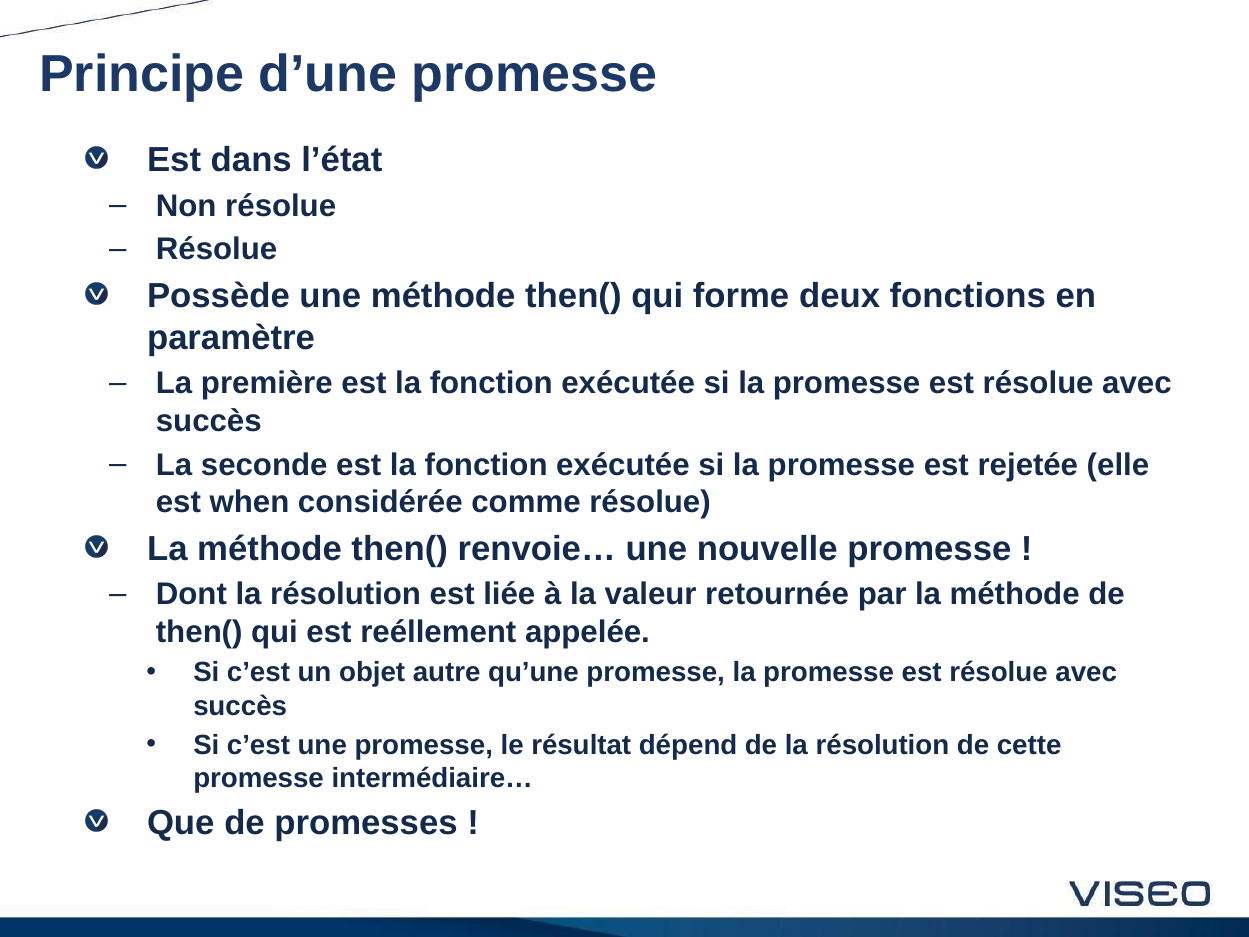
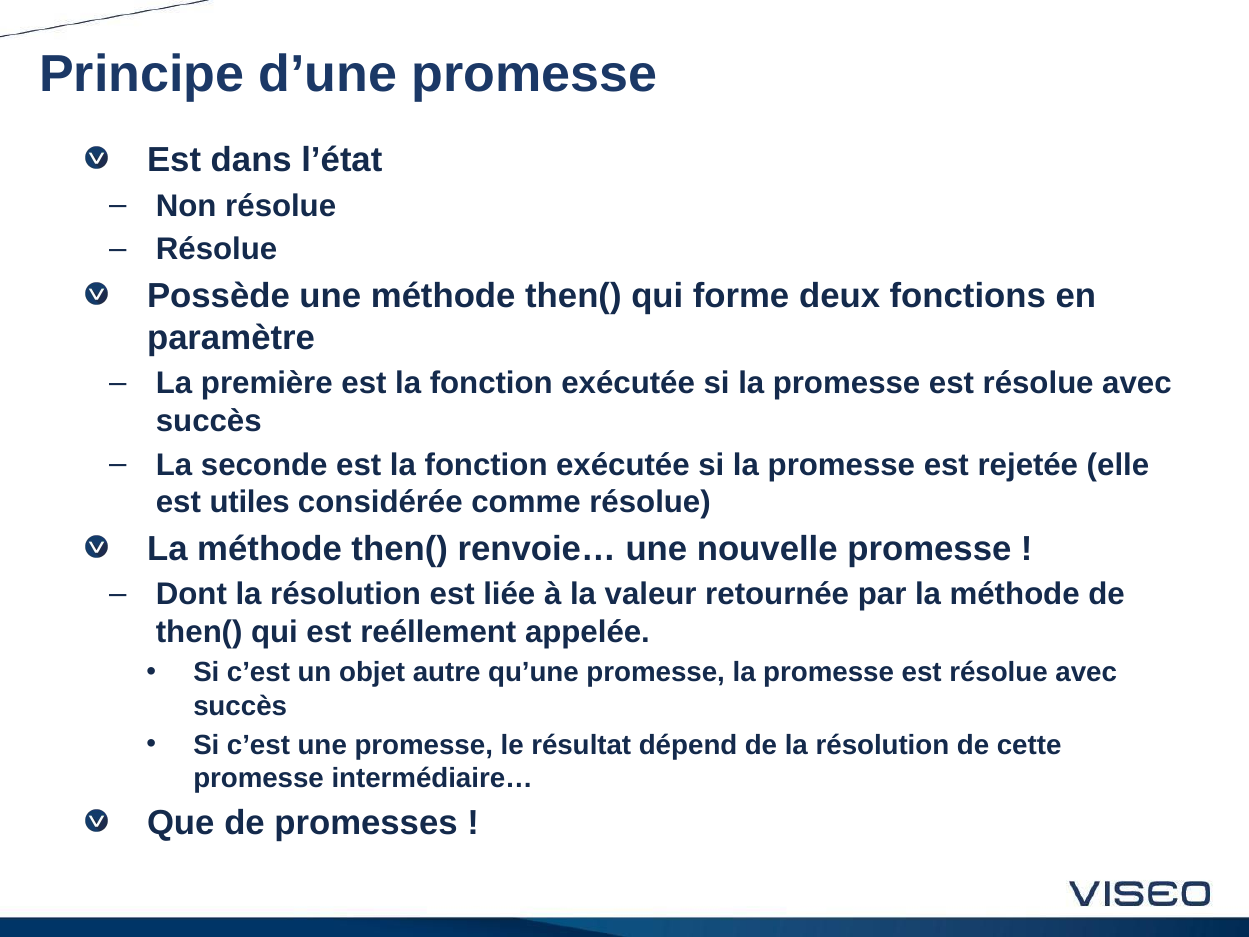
when: when -> utiles
